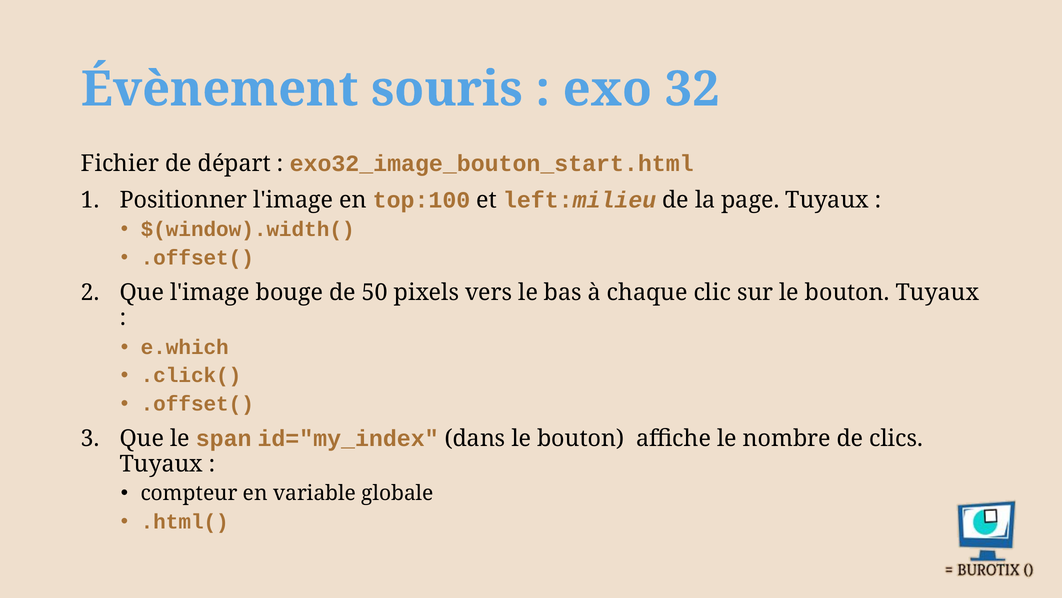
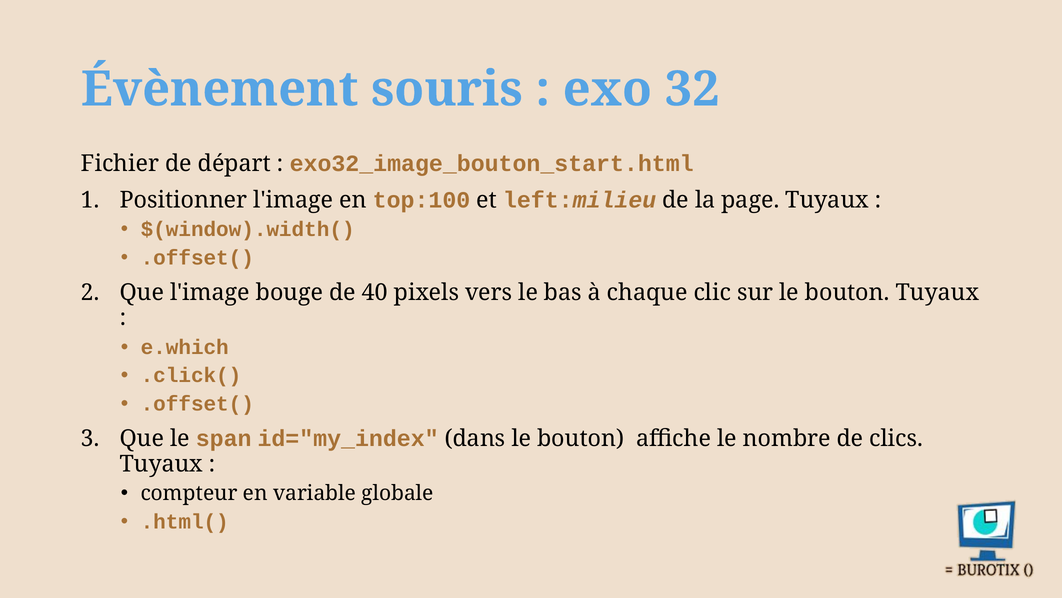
50: 50 -> 40
